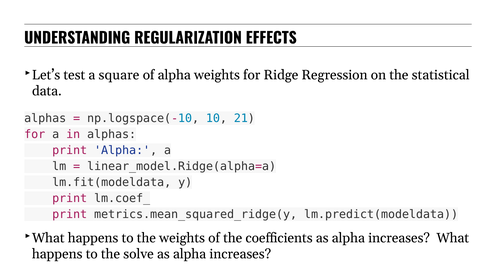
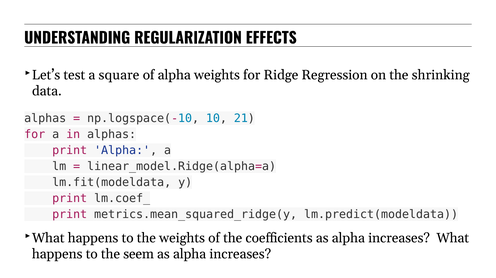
statistical: statistical -> shrinking
solve: solve -> seem
